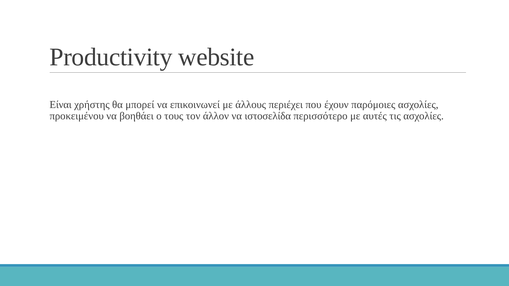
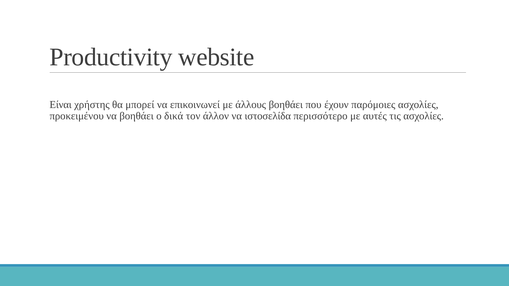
άλλους περιέχει: περιέχει -> βοηθάει
τους: τους -> δικά
